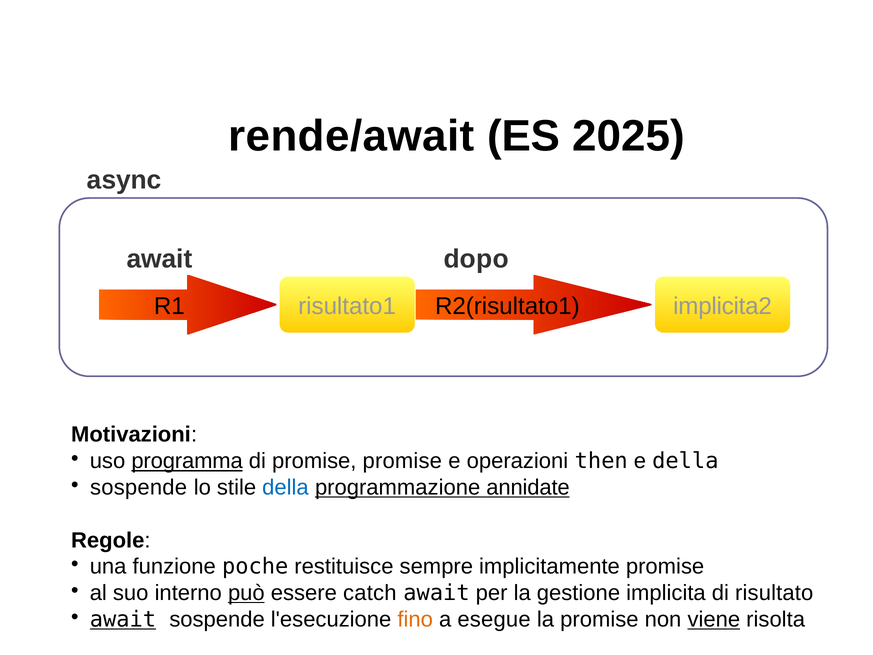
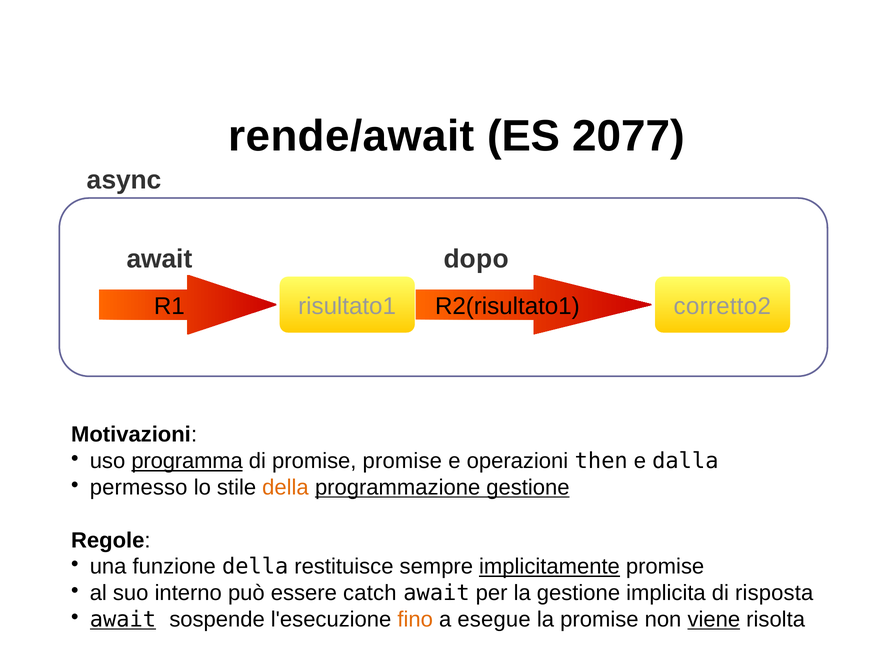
2025: 2025 -> 2077
implicita2: implicita2 -> corretto2
e della: della -> dalla
sospende at (139, 487): sospende -> permesso
della at (285, 487) colour: blue -> orange
programmazione annidate: annidate -> gestione
funzione poche: poche -> della
implicitamente underline: none -> present
può underline: present -> none
di risultato: risultato -> risposta
